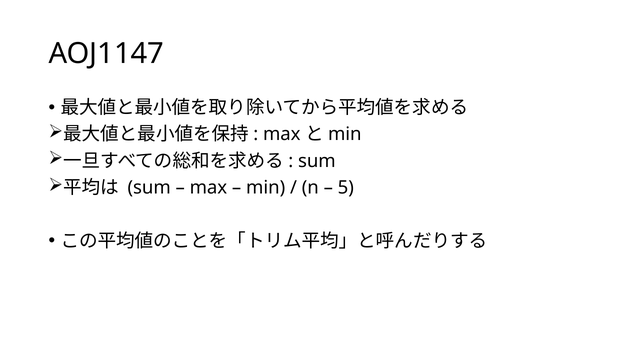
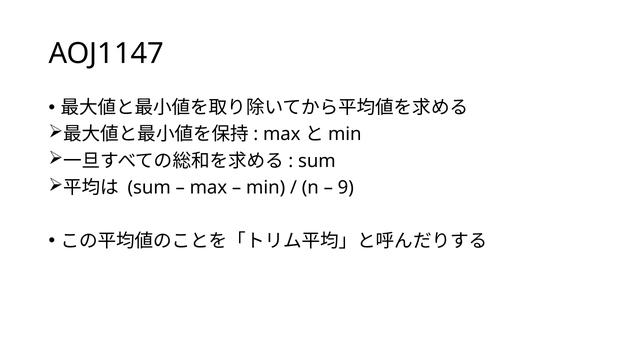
5: 5 -> 9
